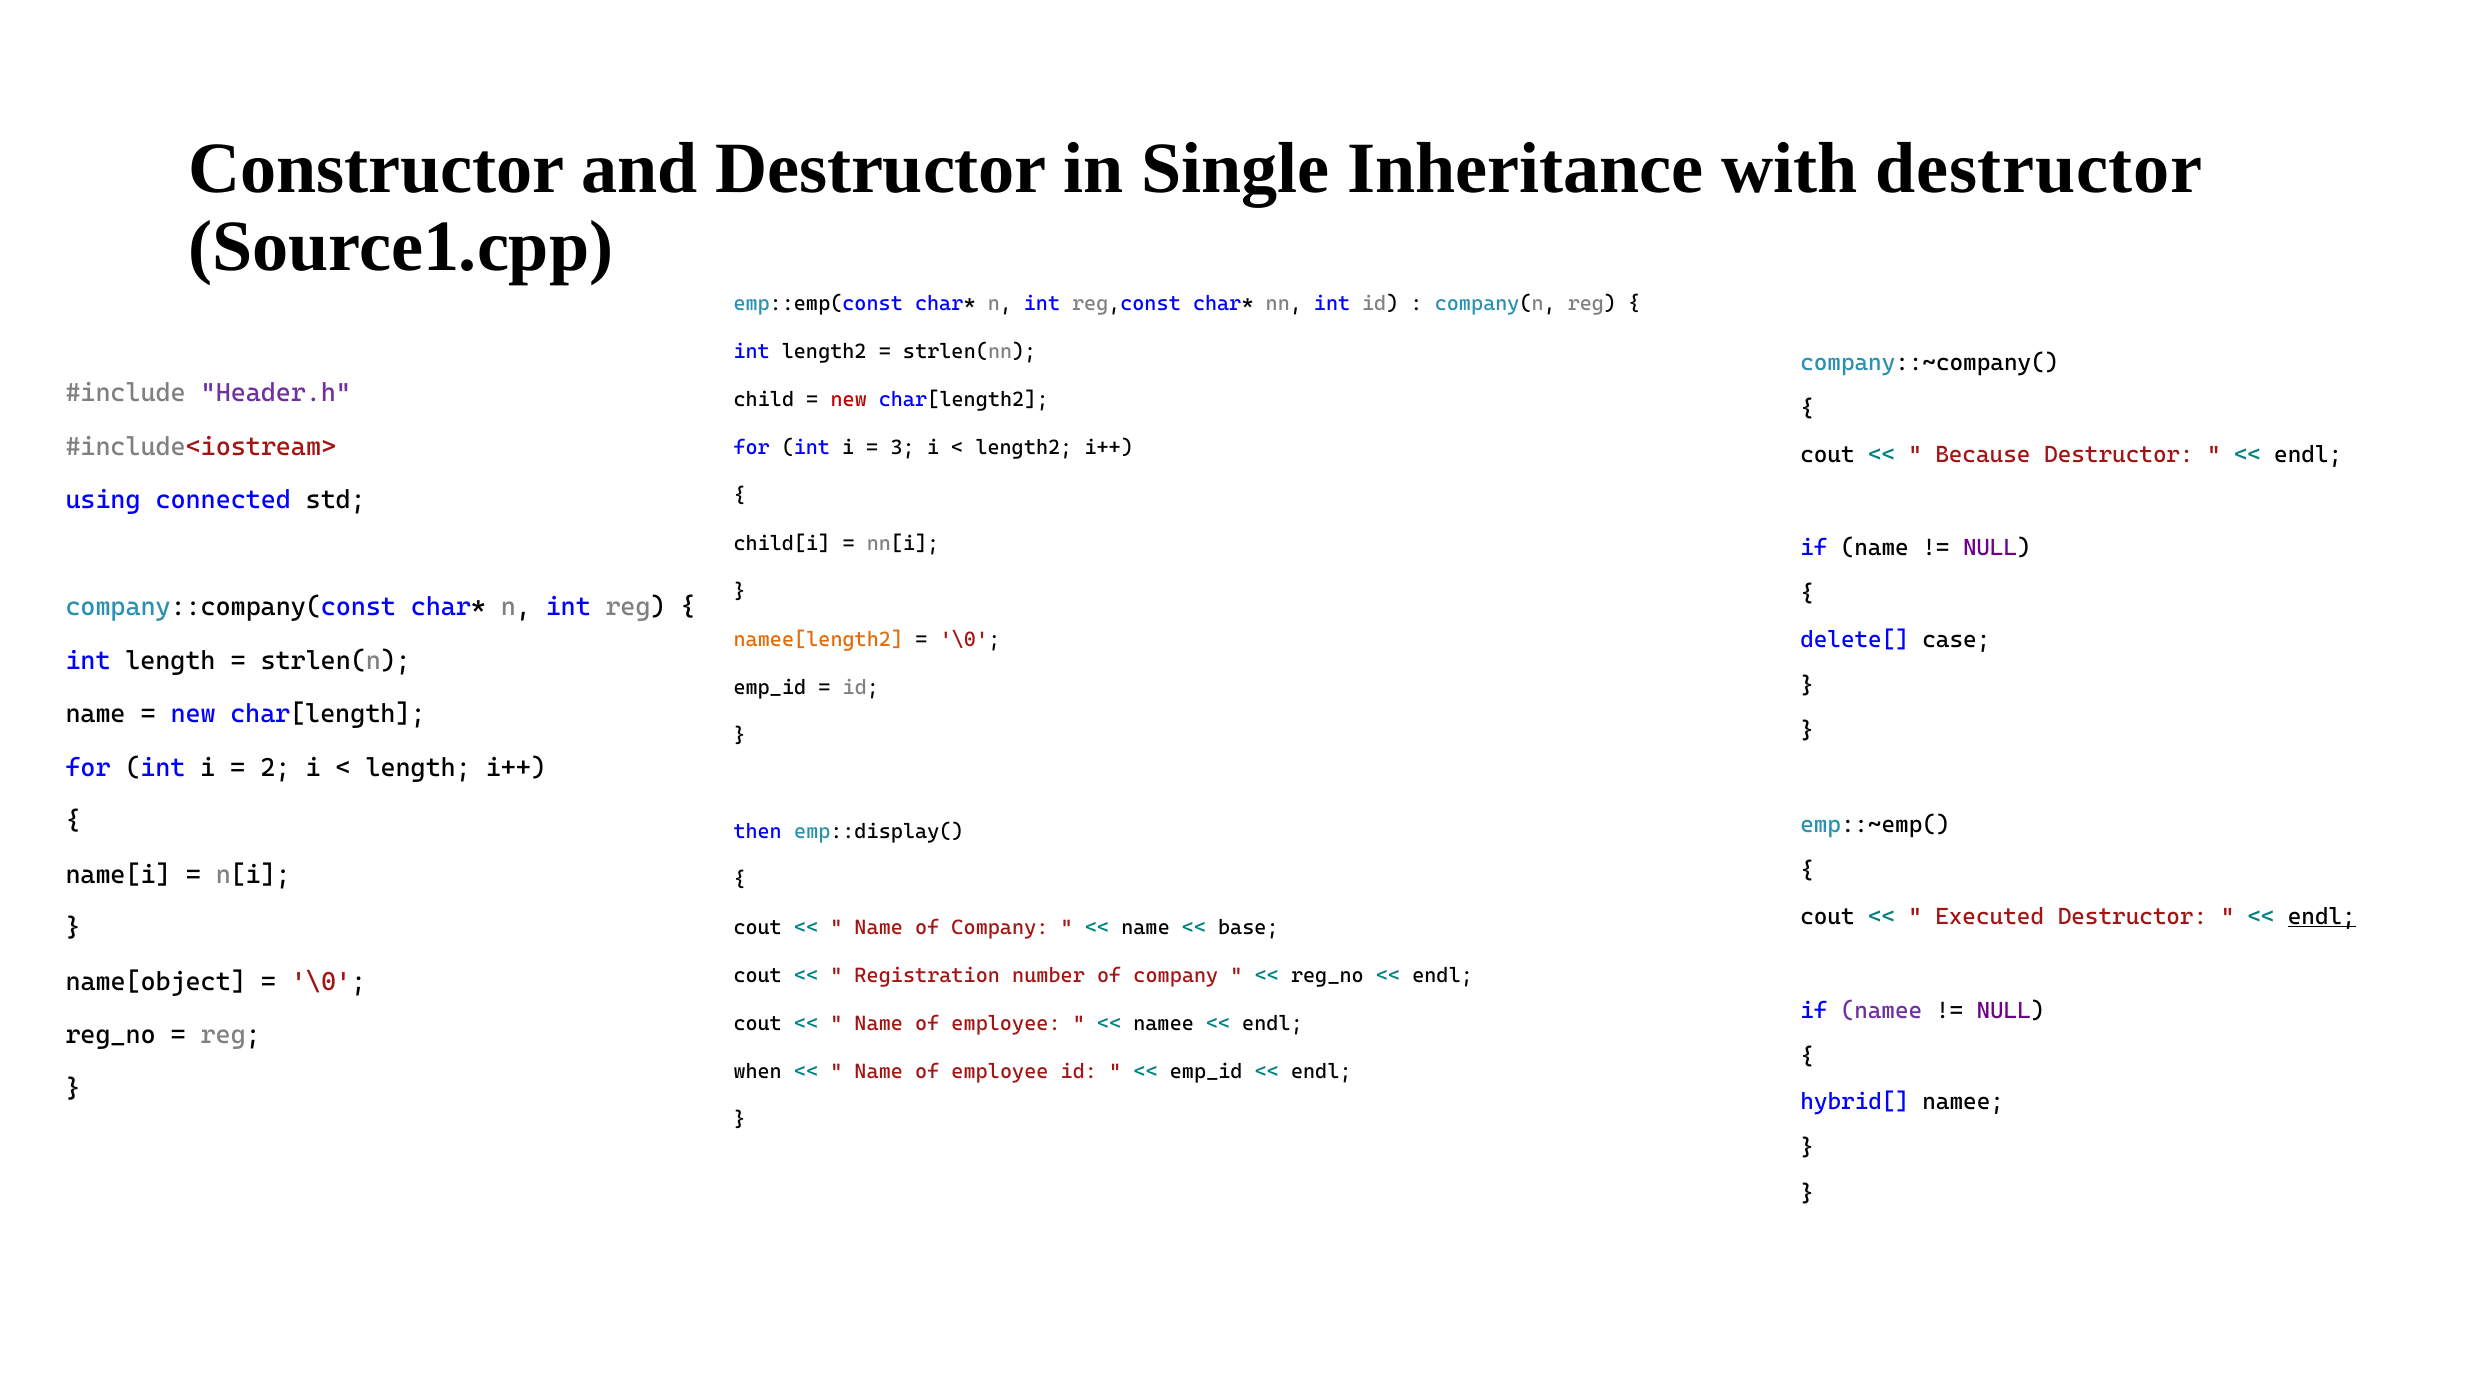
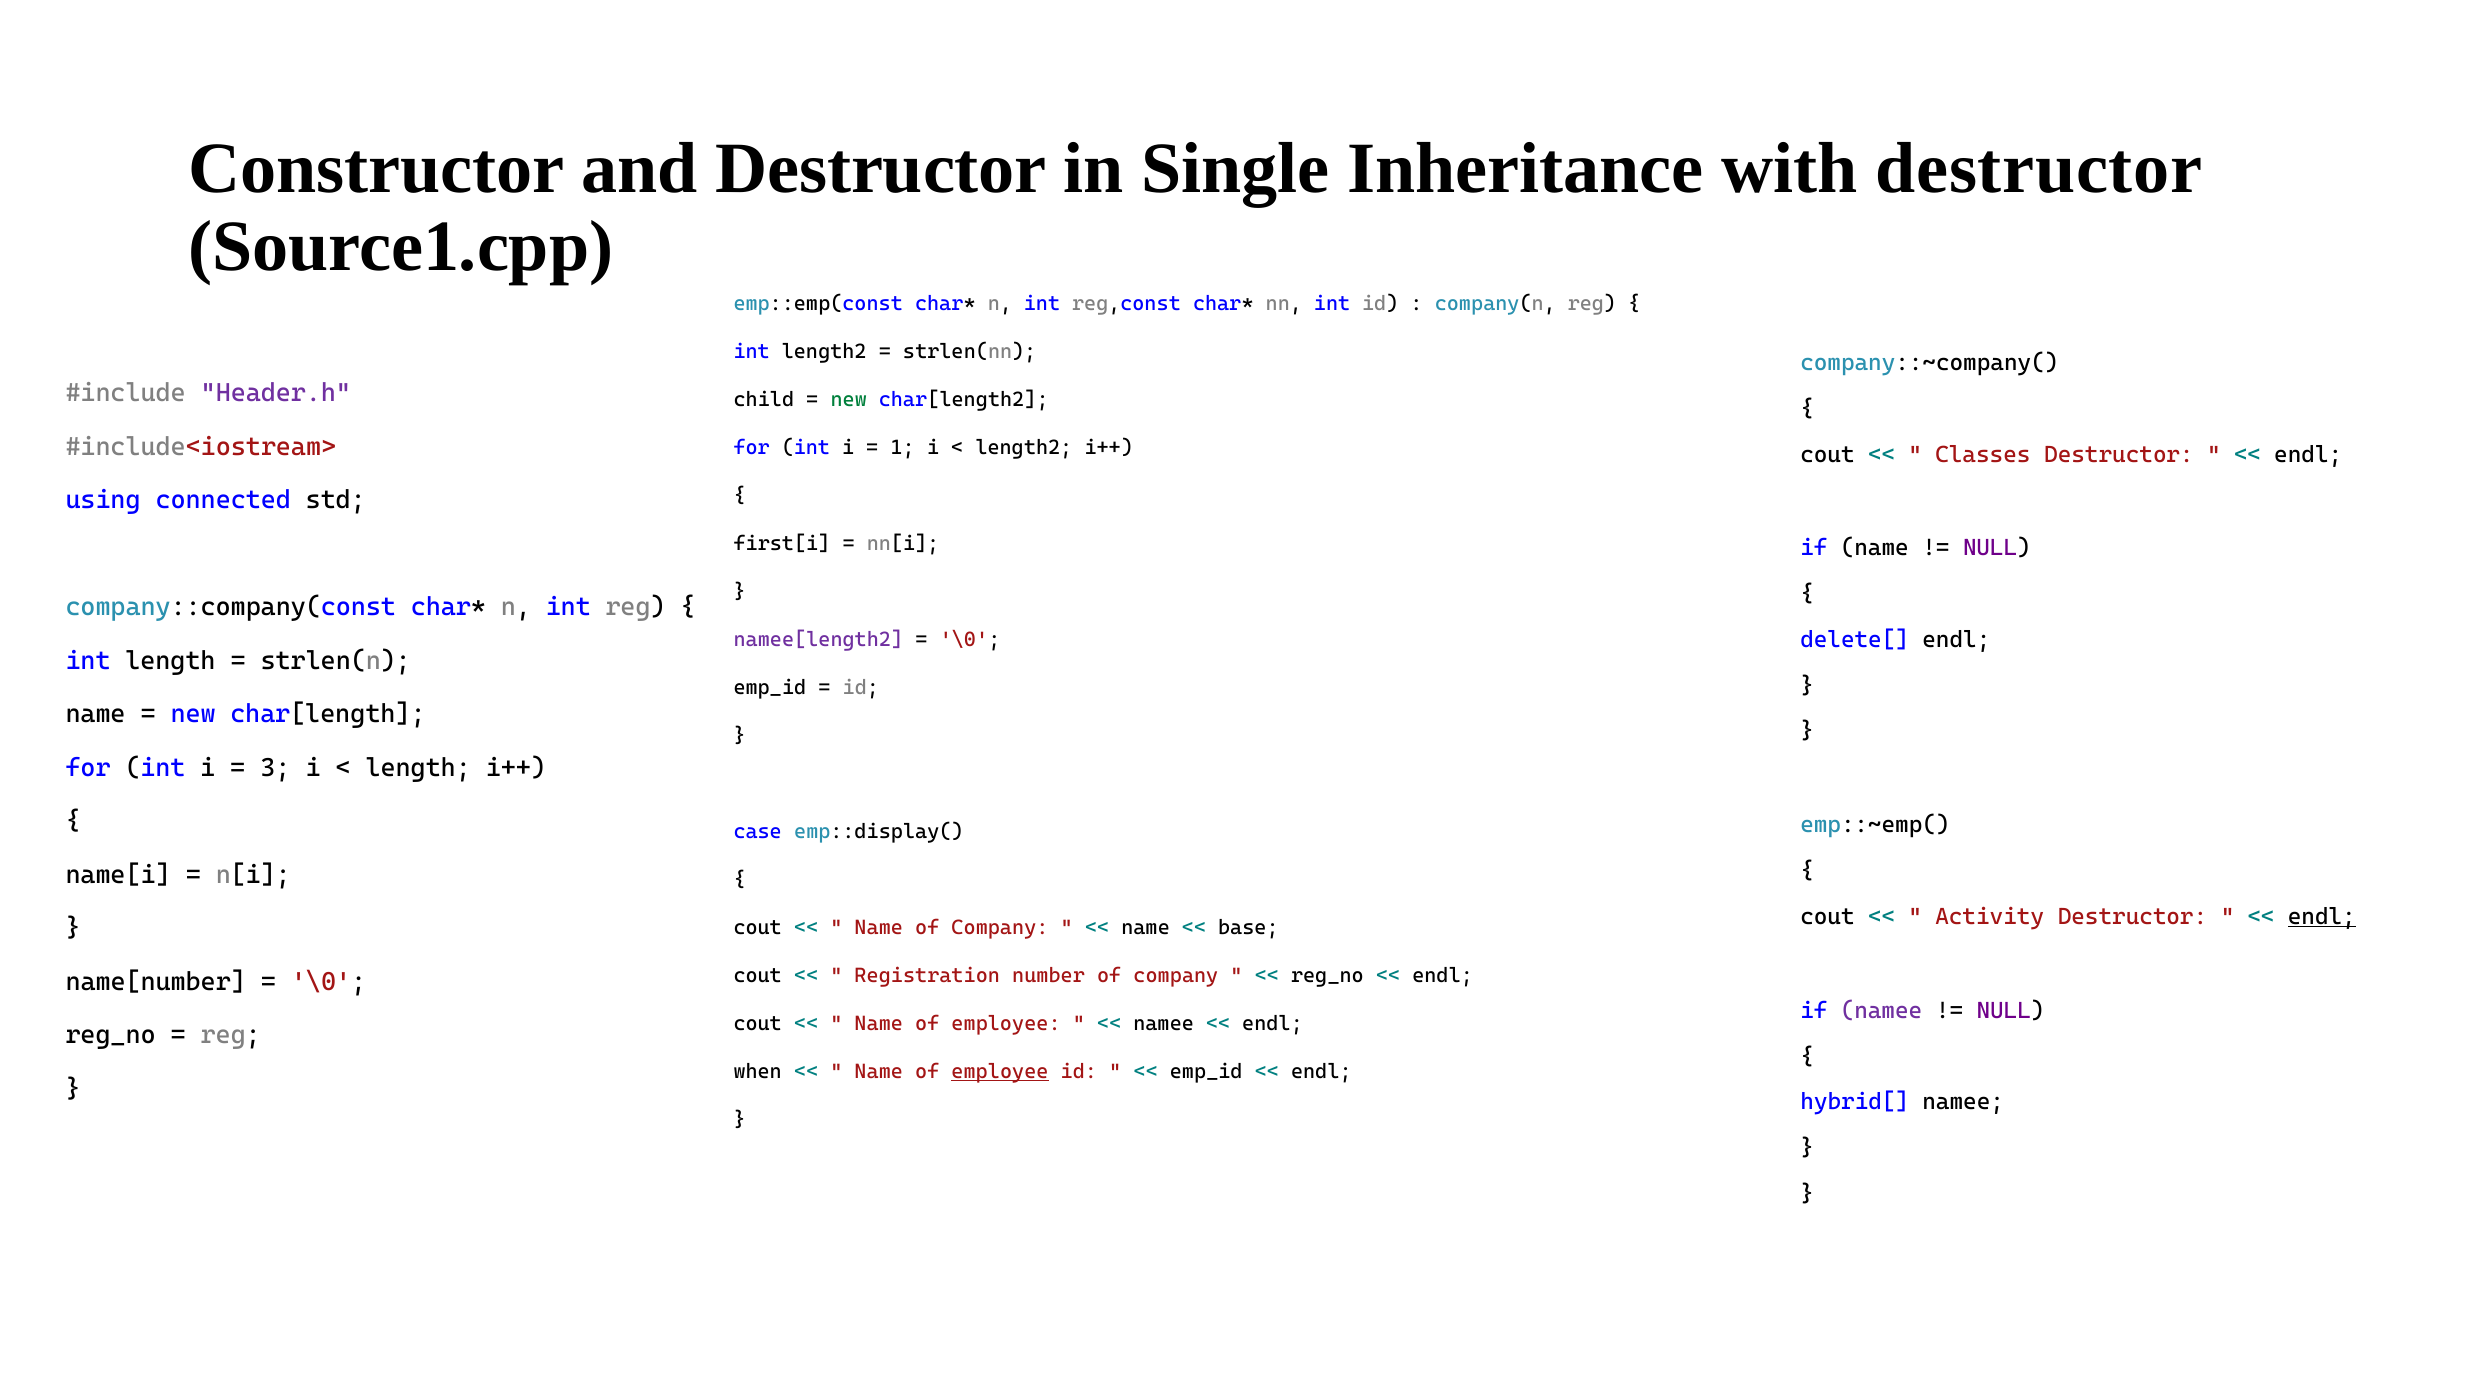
new at (849, 400) colour: red -> green
3: 3 -> 1
Because: Because -> Classes
child[i: child[i -> first[i
delete[ case: case -> endl
namee[length2 colour: orange -> purple
2: 2 -> 3
then: then -> case
Executed: Executed -> Activity
name[object: name[object -> name[number
employee at (1000, 1072) underline: none -> present
